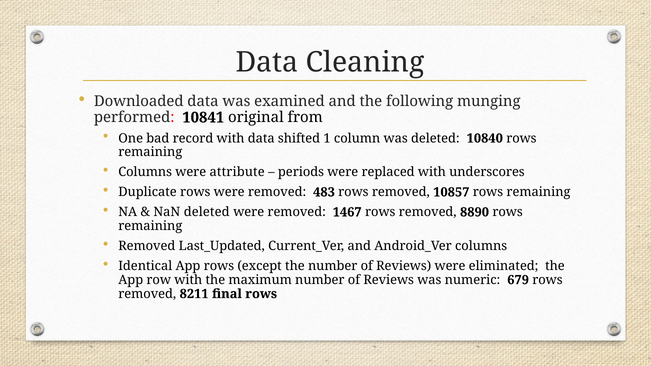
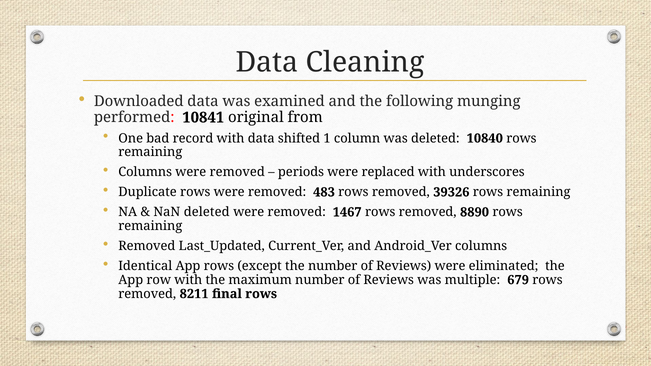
Columns were attribute: attribute -> removed
10857: 10857 -> 39326
numeric: numeric -> multiple
